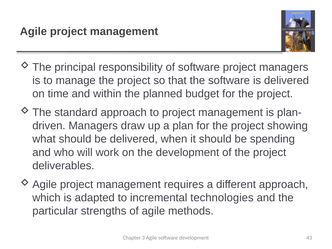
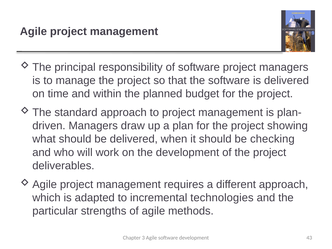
spending: spending -> checking
